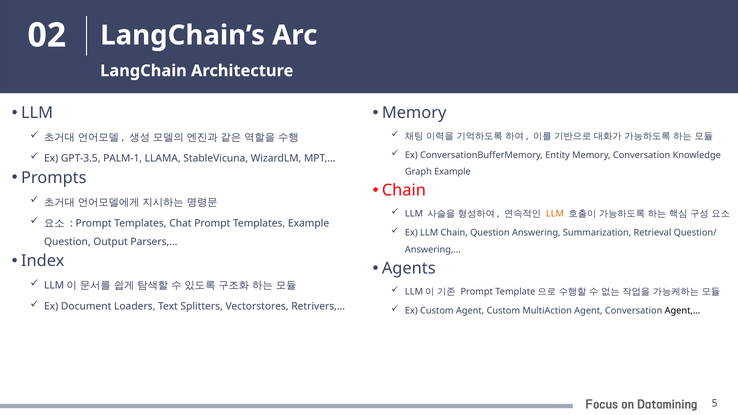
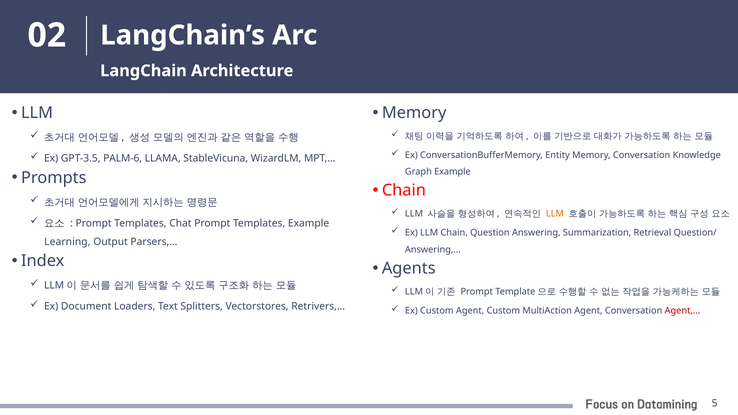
PALM-1: PALM-1 -> PALM-6
Question at (67, 242): Question -> Learning
Agent,… colour: black -> red
